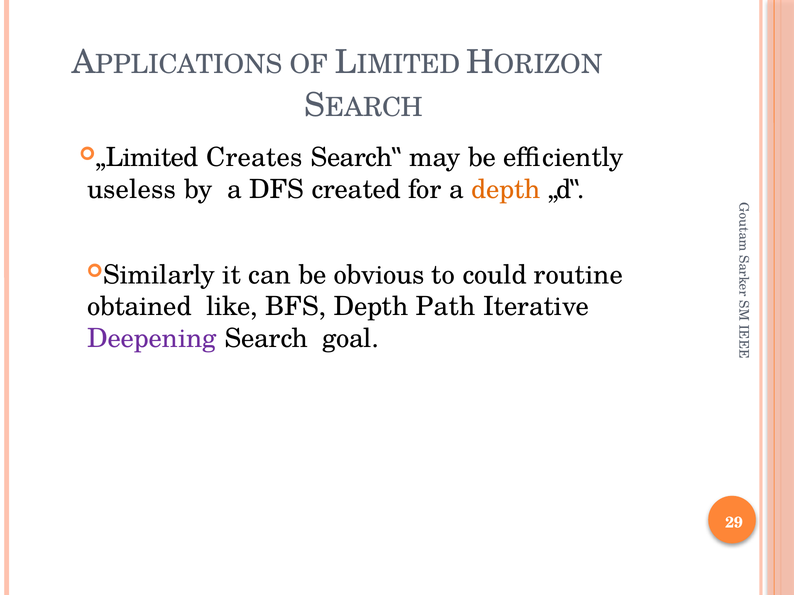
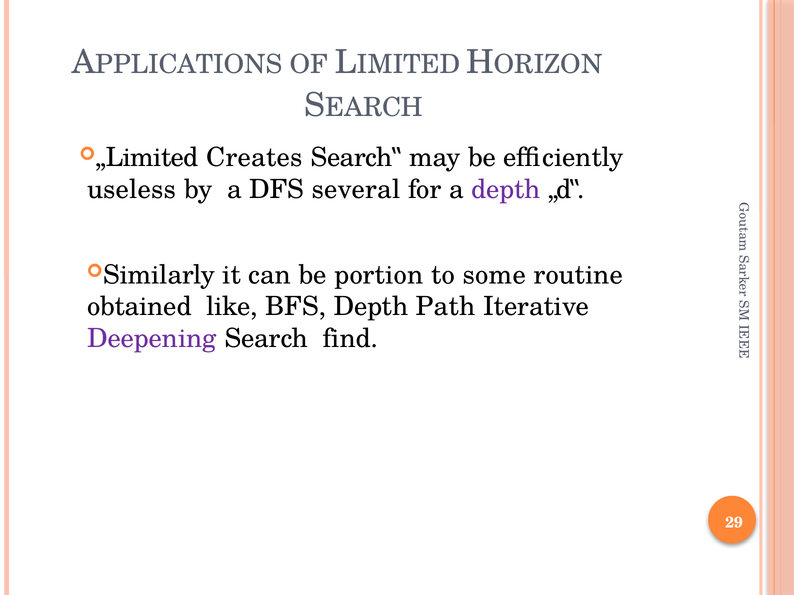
created: created -> several
depth at (506, 190) colour: orange -> purple
obvious: obvious -> portion
could: could -> some
goal: goal -> find
